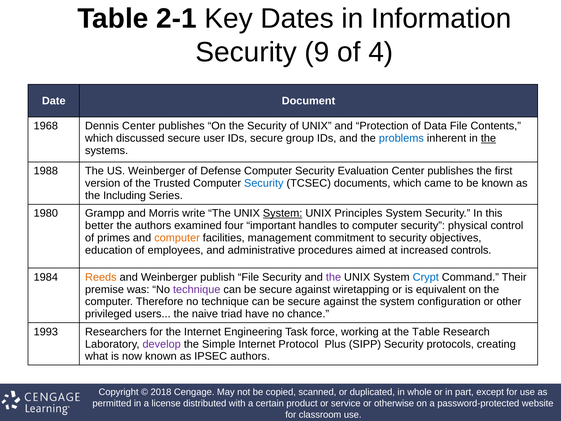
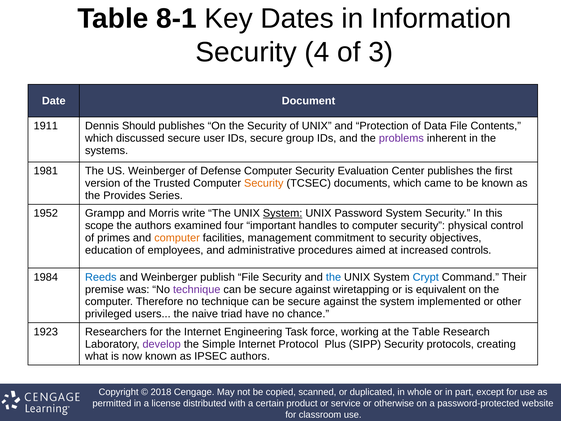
2-1: 2-1 -> 8-1
9: 9 -> 4
4: 4 -> 3
1968: 1968 -> 1911
Dennis Center: Center -> Should
problems colour: blue -> purple
the at (488, 138) underline: present -> none
1988: 1988 -> 1981
Security at (264, 183) colour: blue -> orange
Including: Including -> Provides
1980: 1980 -> 1952
Principles: Principles -> Password
better: better -> scope
Reeds colour: orange -> blue
the at (333, 277) colour: purple -> blue
configuration: configuration -> implemented
1993: 1993 -> 1923
